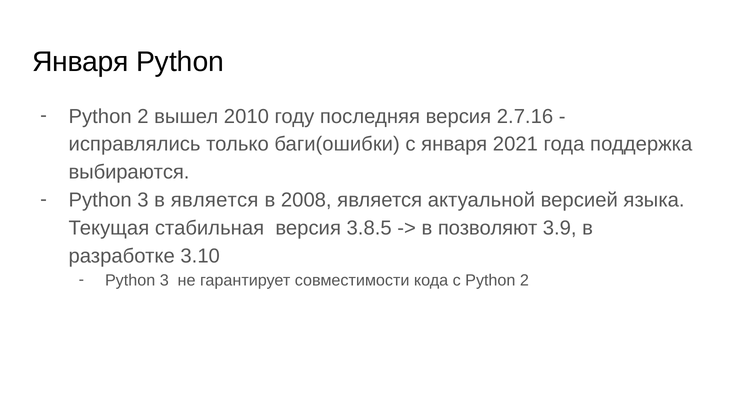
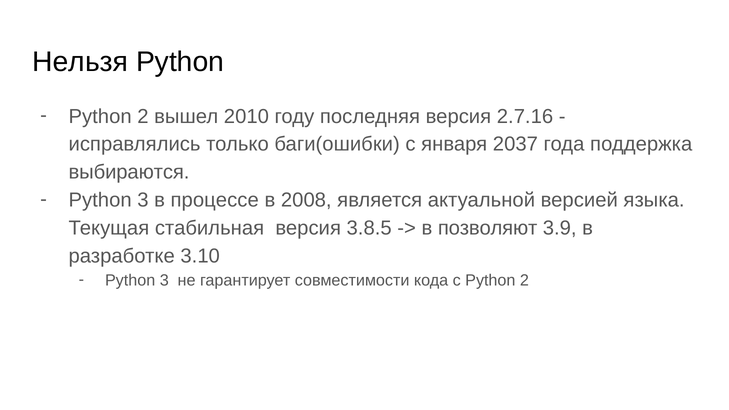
Января at (80, 62): Января -> Нельзя
2021: 2021 -> 2037
в является: является -> процессе
